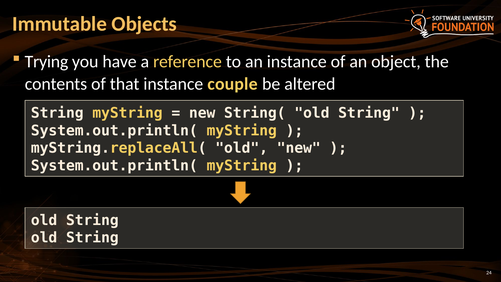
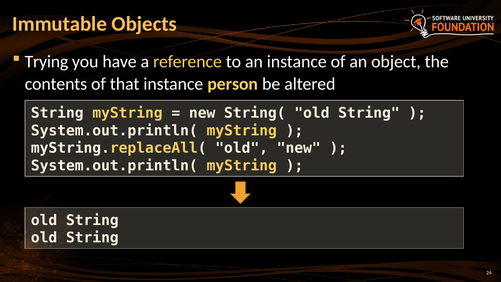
couple: couple -> person
